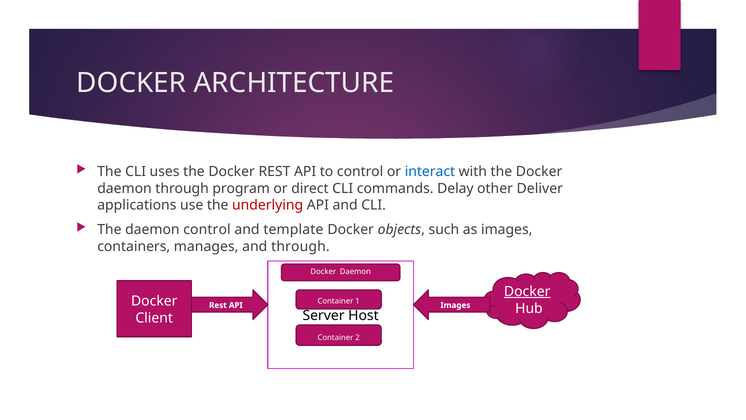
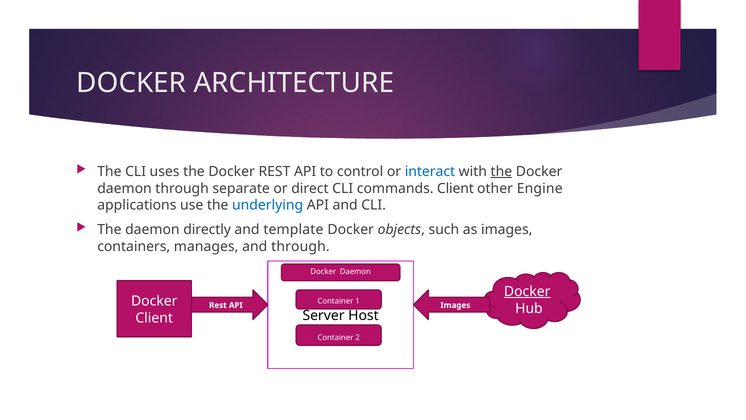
the at (501, 171) underline: none -> present
program: program -> separate
commands Delay: Delay -> Client
Deliver: Deliver -> Engine
underlying colour: red -> blue
daemon control: control -> directly
